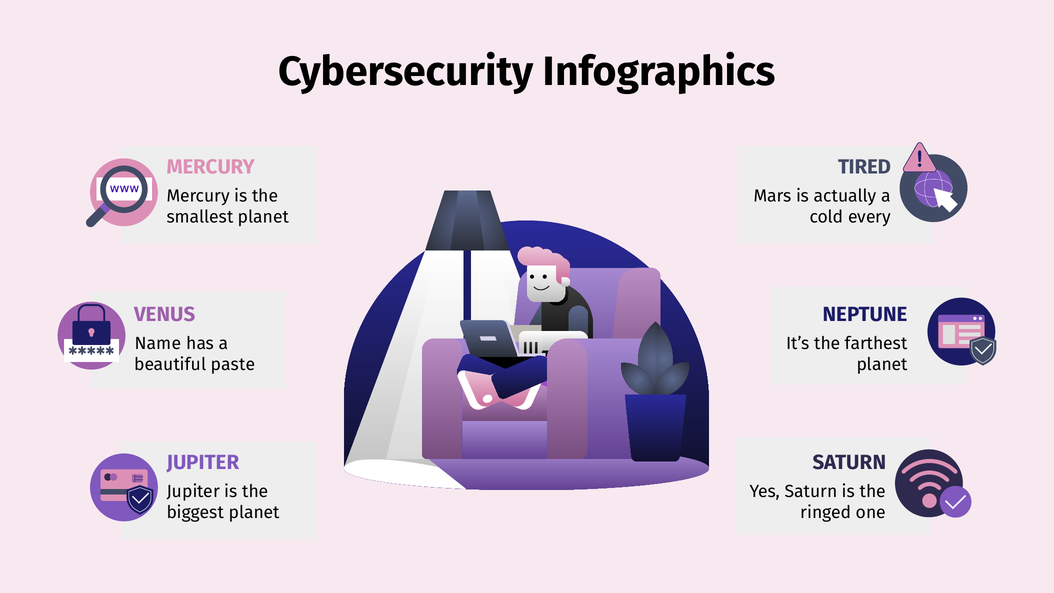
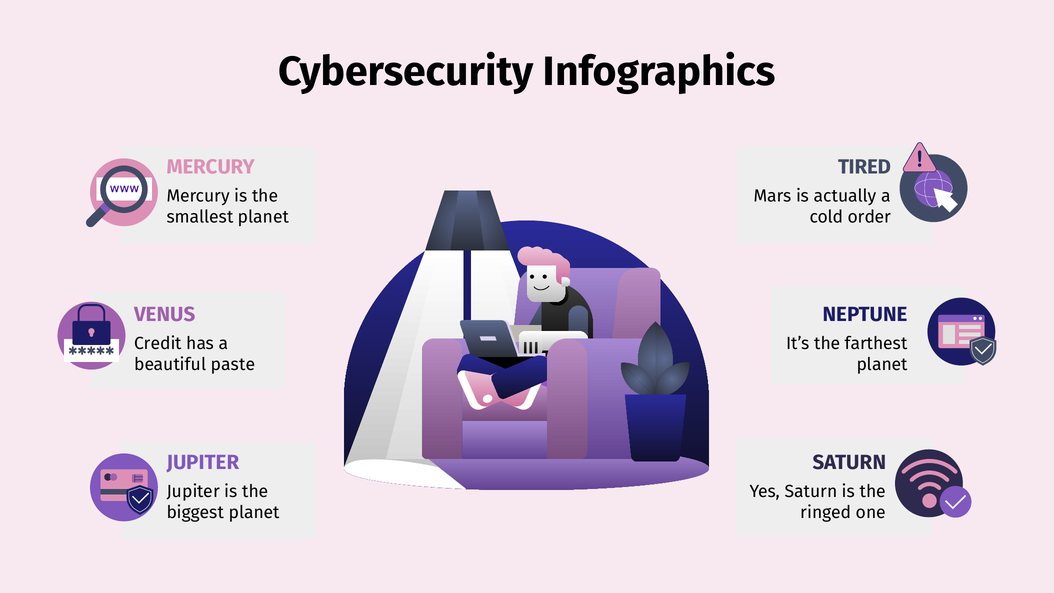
every: every -> order
Name: Name -> Credit
